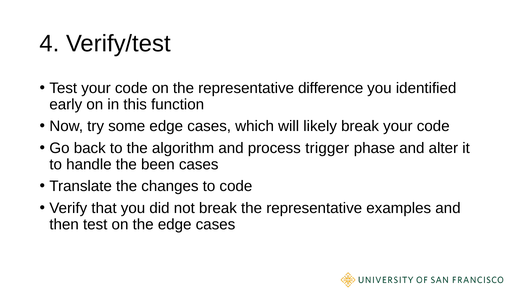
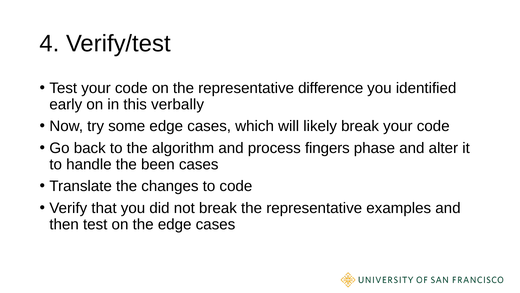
function: function -> verbally
trigger: trigger -> fingers
